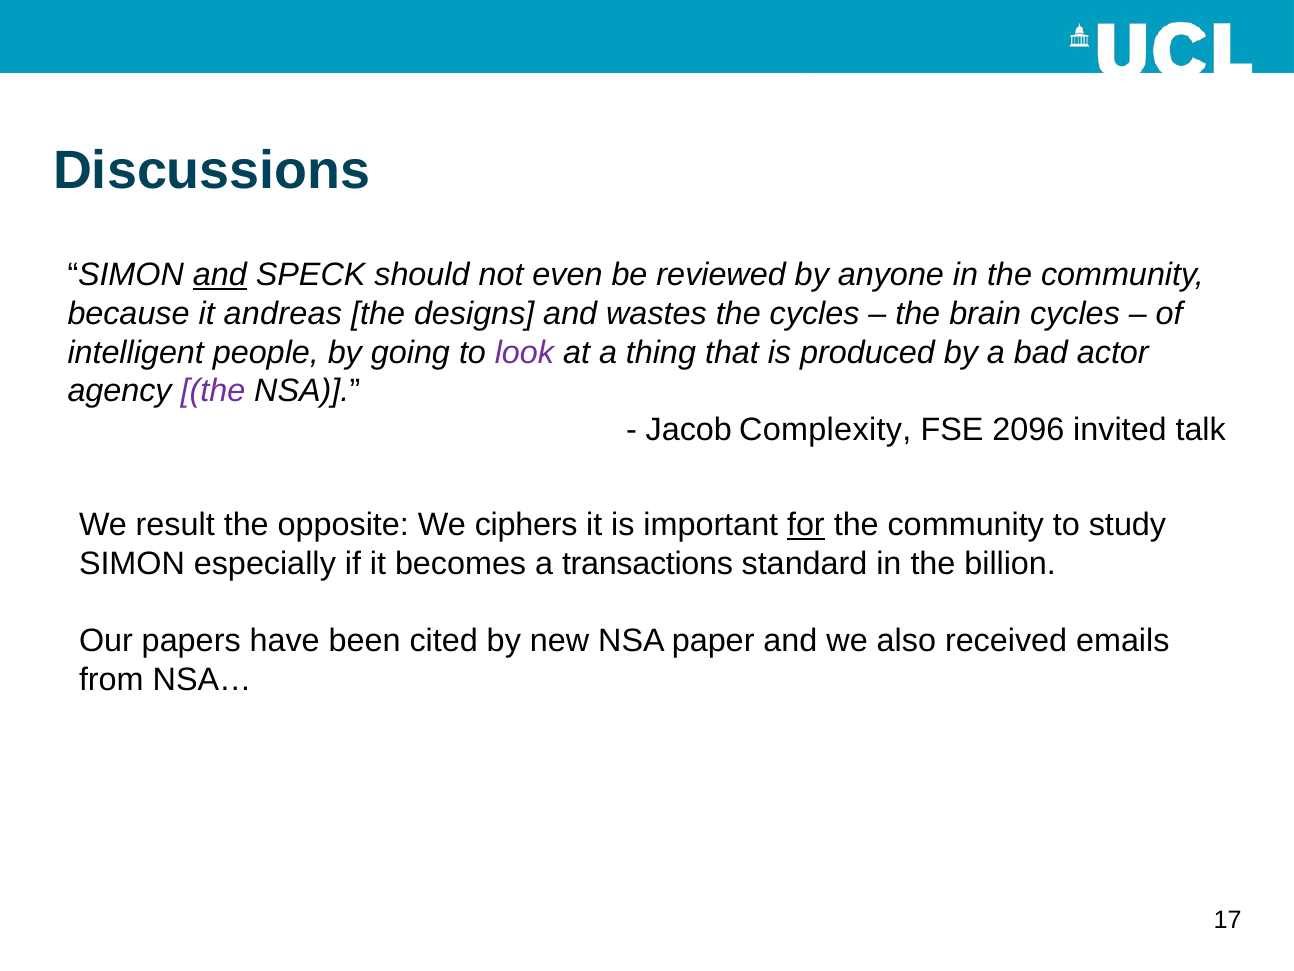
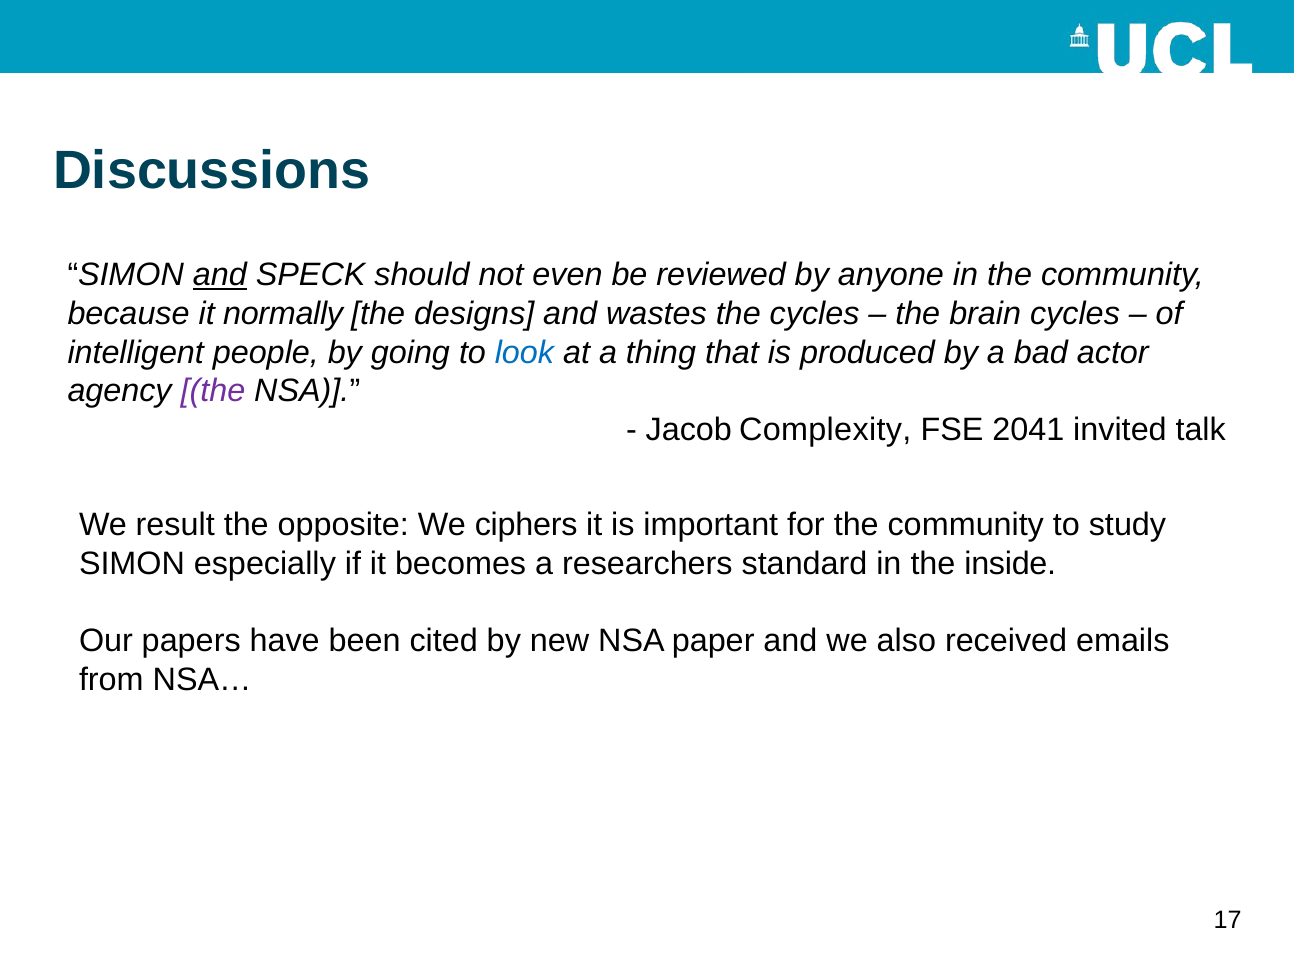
andreas: andreas -> normally
look colour: purple -> blue
2096: 2096 -> 2041
for underline: present -> none
transactions: transactions -> researchers
billion: billion -> inside
